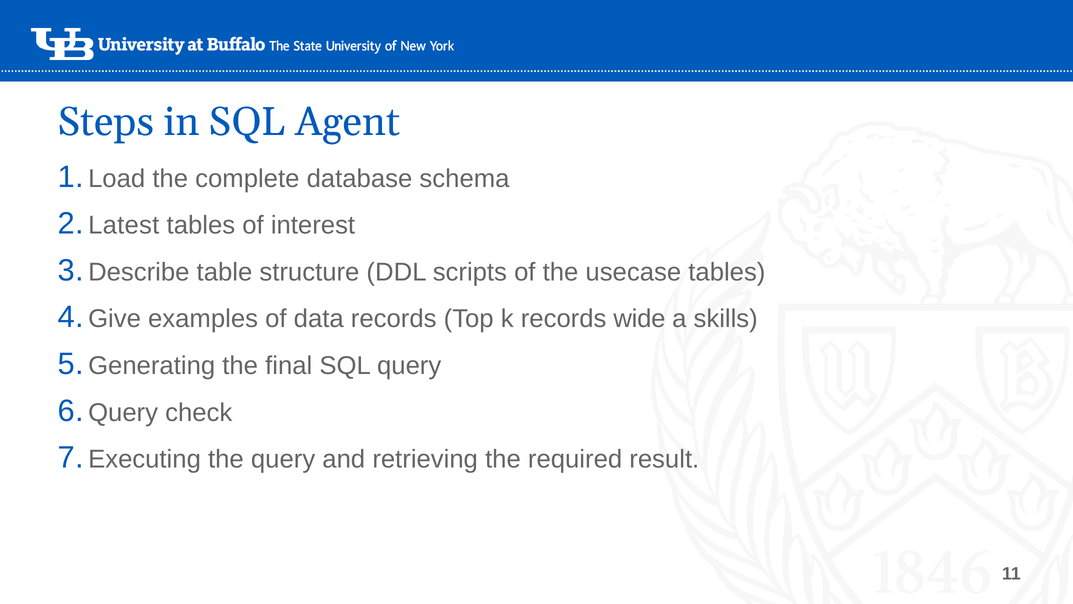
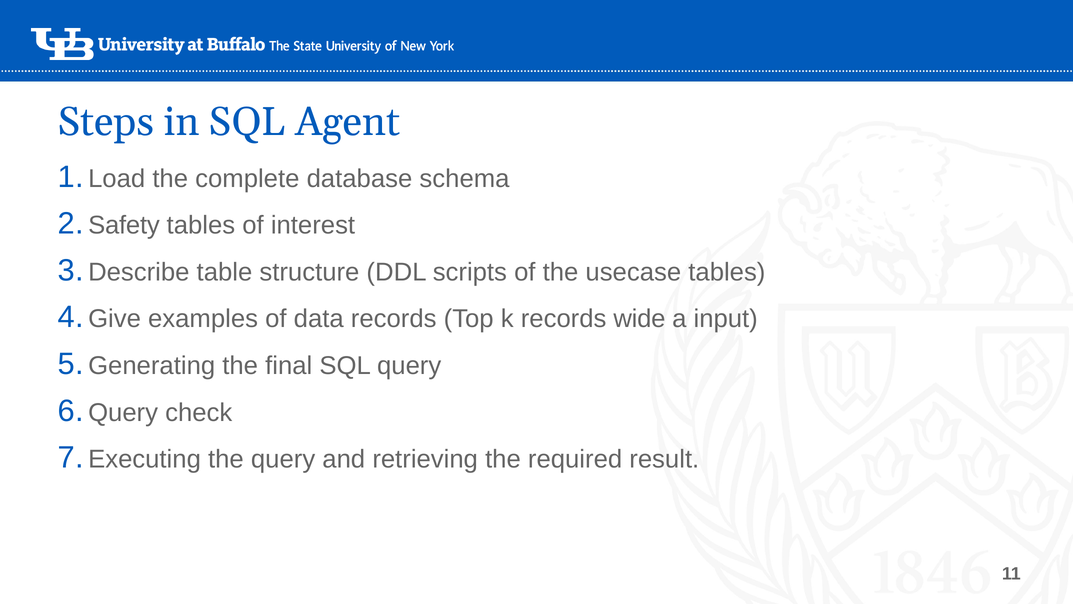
Latest: Latest -> Safety
skills: skills -> input
